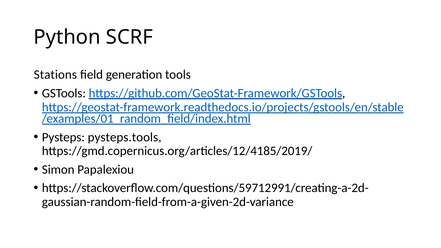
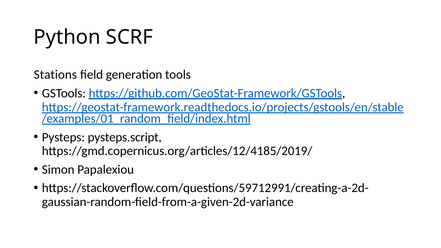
pysteps.tools: pysteps.tools -> pysteps.script
